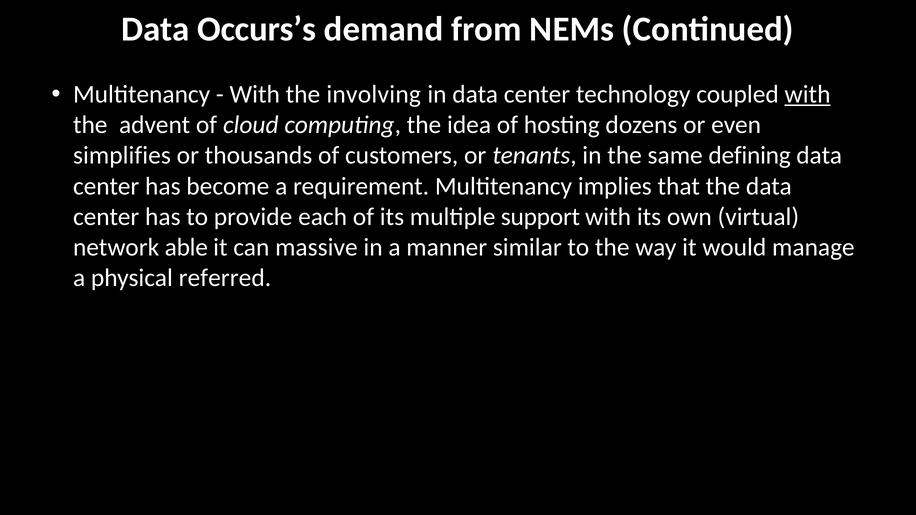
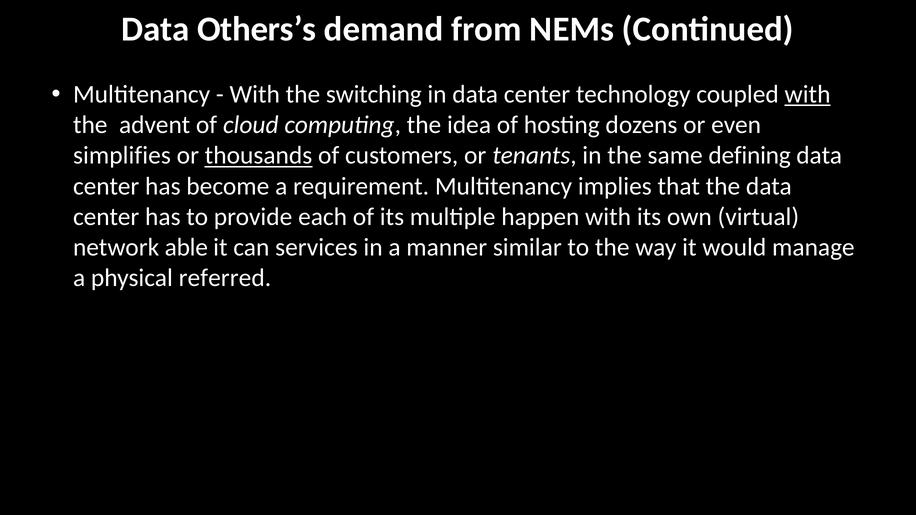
Occurs’s: Occurs’s -> Others’s
involving: involving -> switching
thousands underline: none -> present
support: support -> happen
massive: massive -> services
